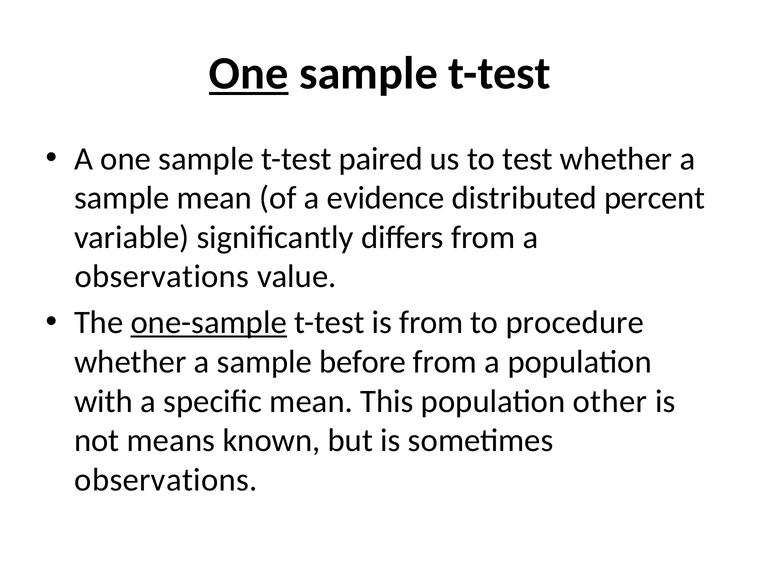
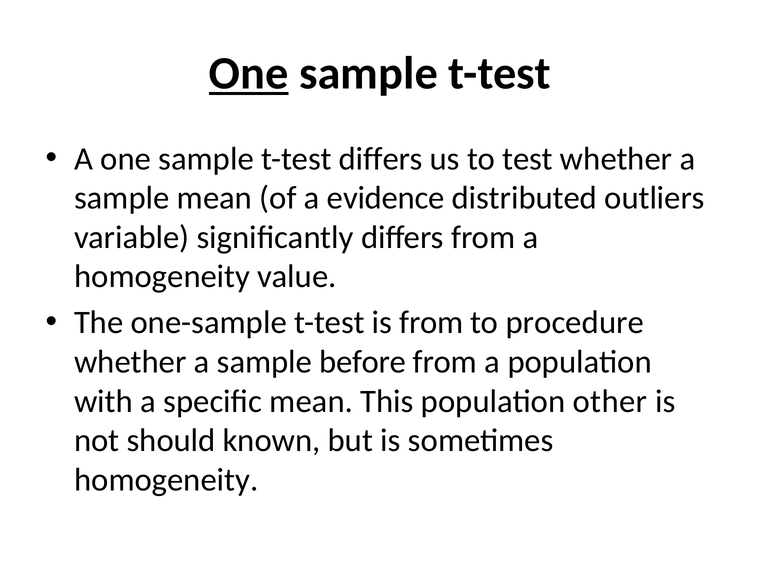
t-test paired: paired -> differs
percent: percent -> outliers
observations at (162, 277): observations -> homogeneity
one-sample underline: present -> none
means: means -> should
observations at (166, 480): observations -> homogeneity
